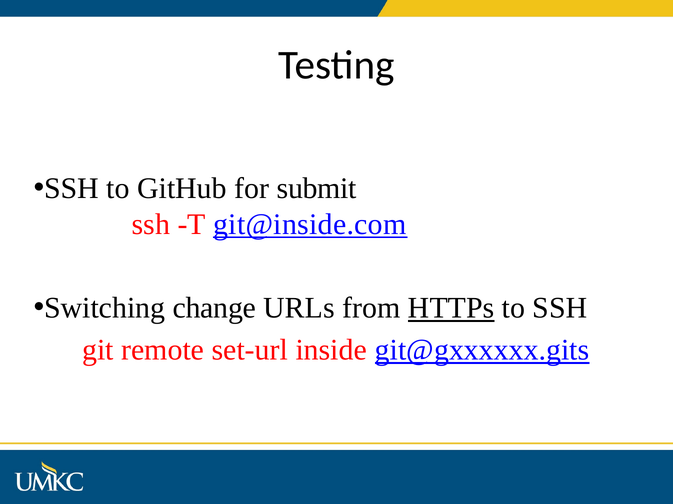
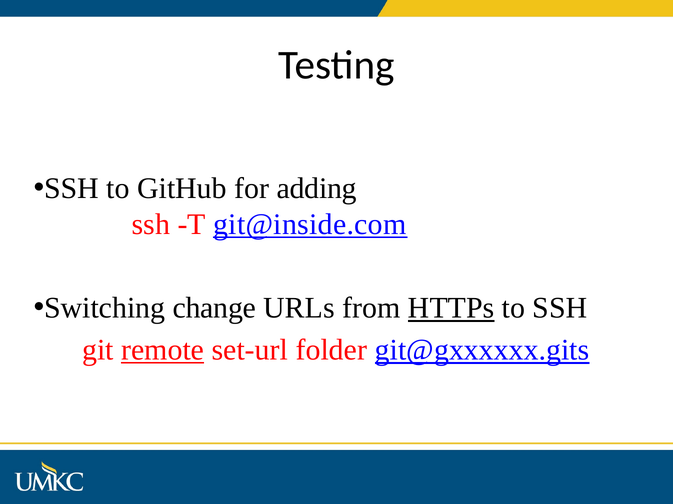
submit: submit -> adding
remote underline: none -> present
inside: inside -> folder
